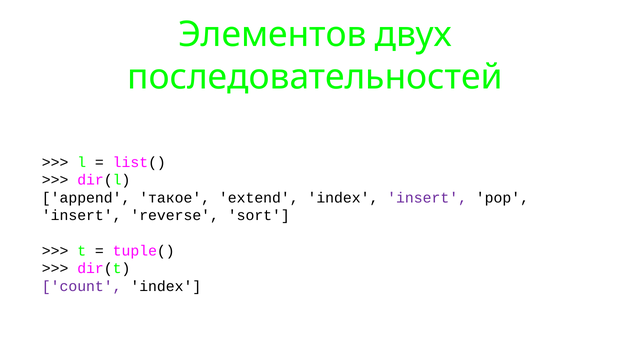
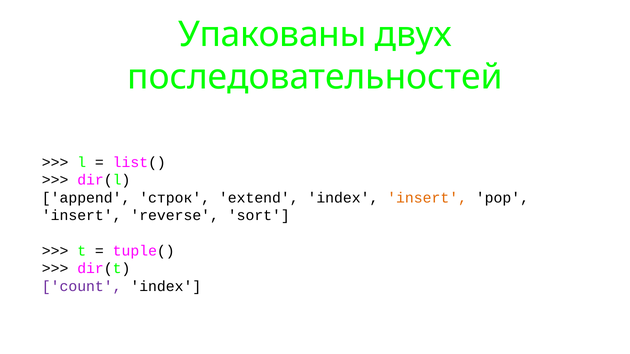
Элементов: Элементов -> Упакованы
такое: такое -> строк
insert at (427, 198) colour: purple -> orange
